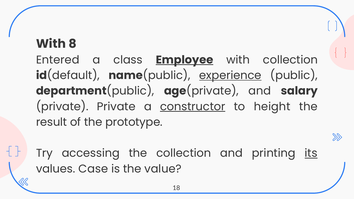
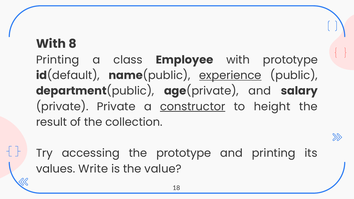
Entered at (58, 60): Entered -> Printing
Employee underline: present -> none
with collection: collection -> prototype
prototype: prototype -> collection
the collection: collection -> prototype
its underline: present -> none
Case: Case -> Write
